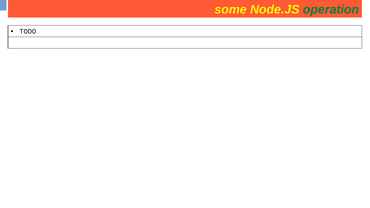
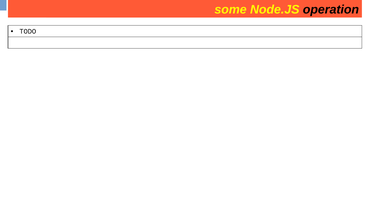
operation at (331, 10) colour: green -> black
